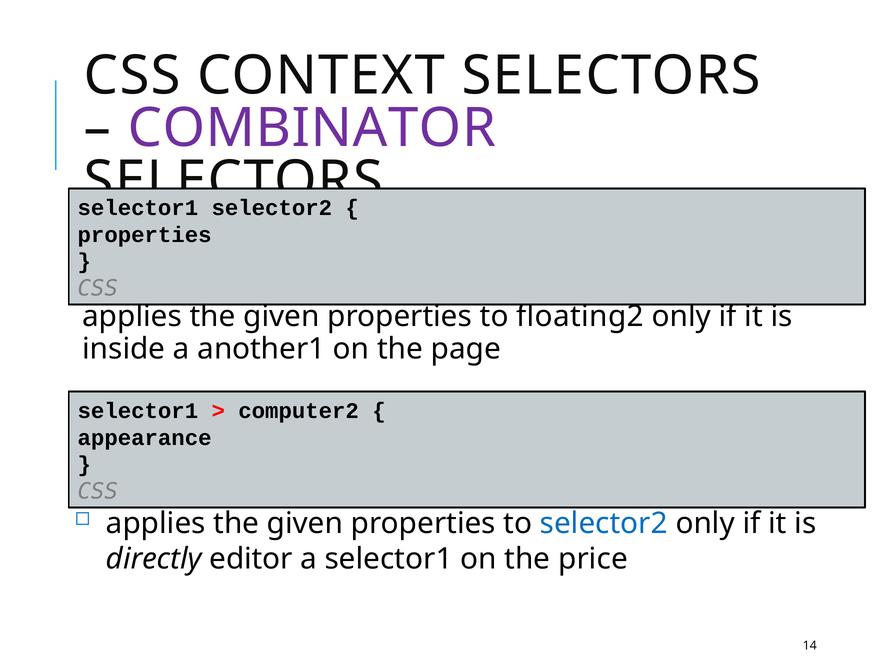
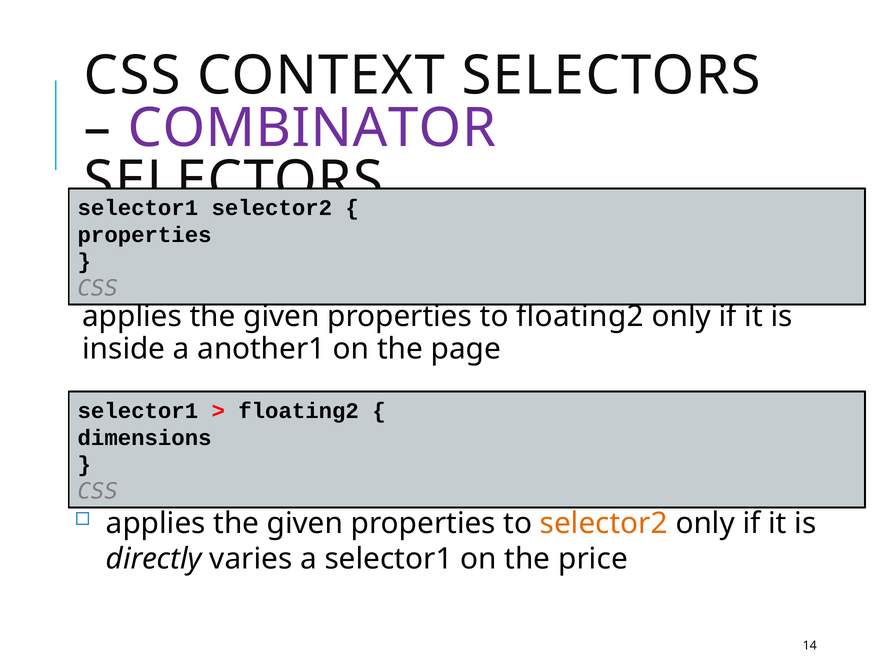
computer2 at (299, 411): computer2 -> floating2
appearance: appearance -> dimensions
selector2 at (604, 523) colour: blue -> orange
editor: editor -> varies
